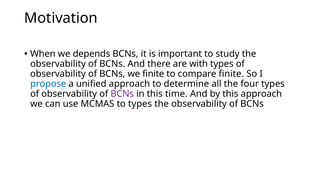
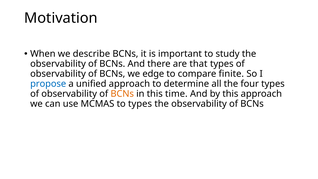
depends: depends -> describe
with: with -> that
we finite: finite -> edge
BCNs at (122, 94) colour: purple -> orange
